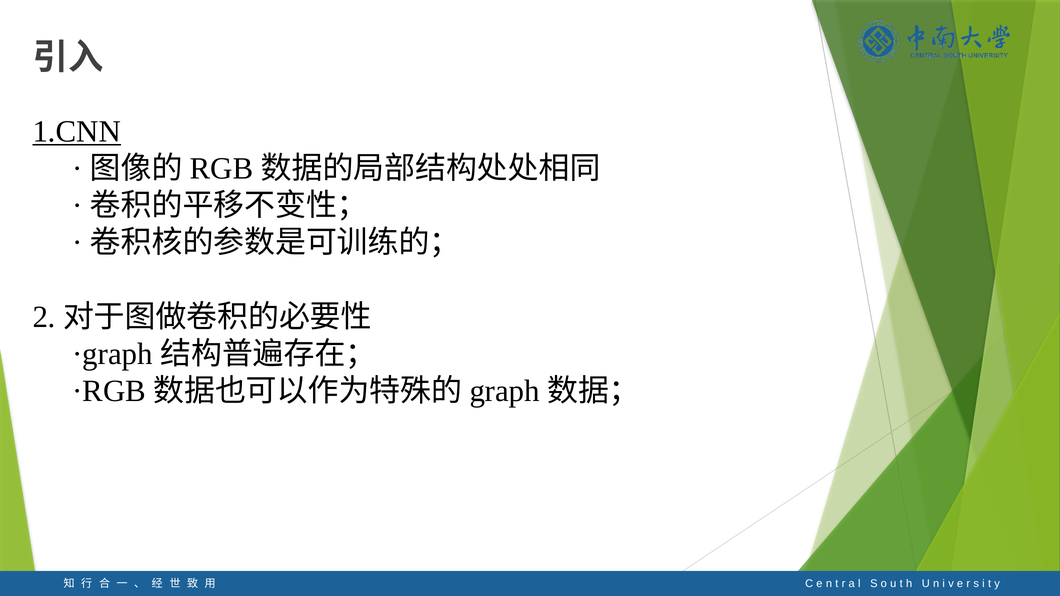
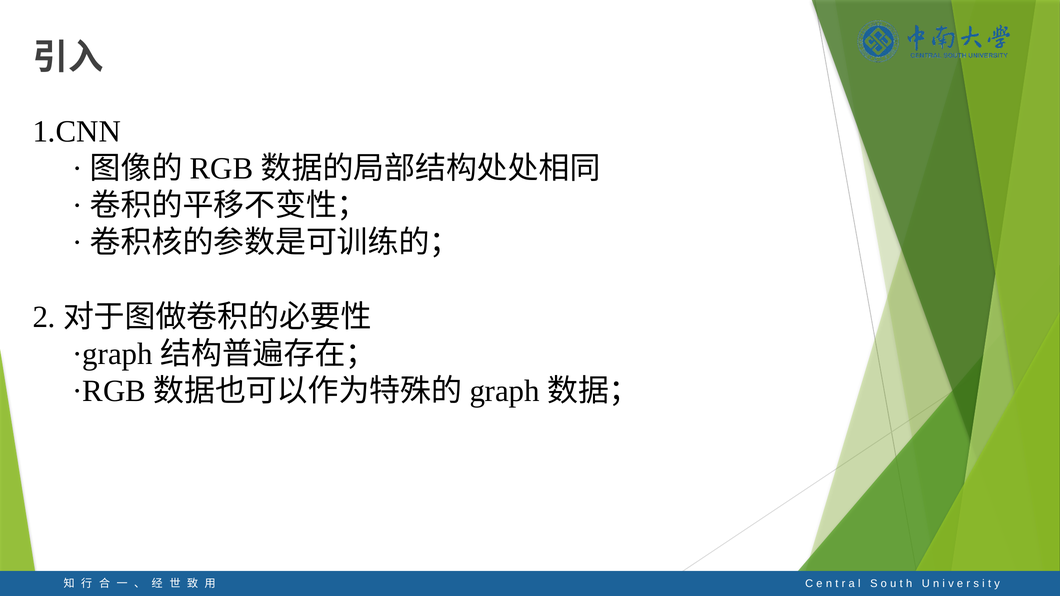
1.CNN underline: present -> none
